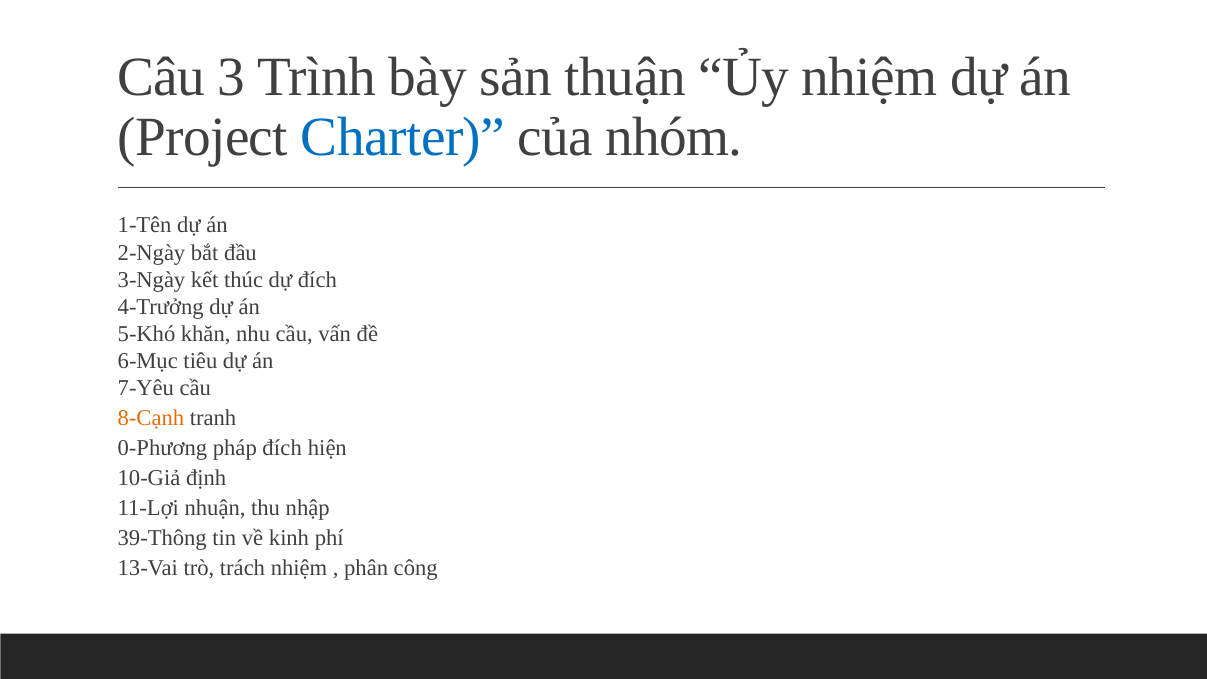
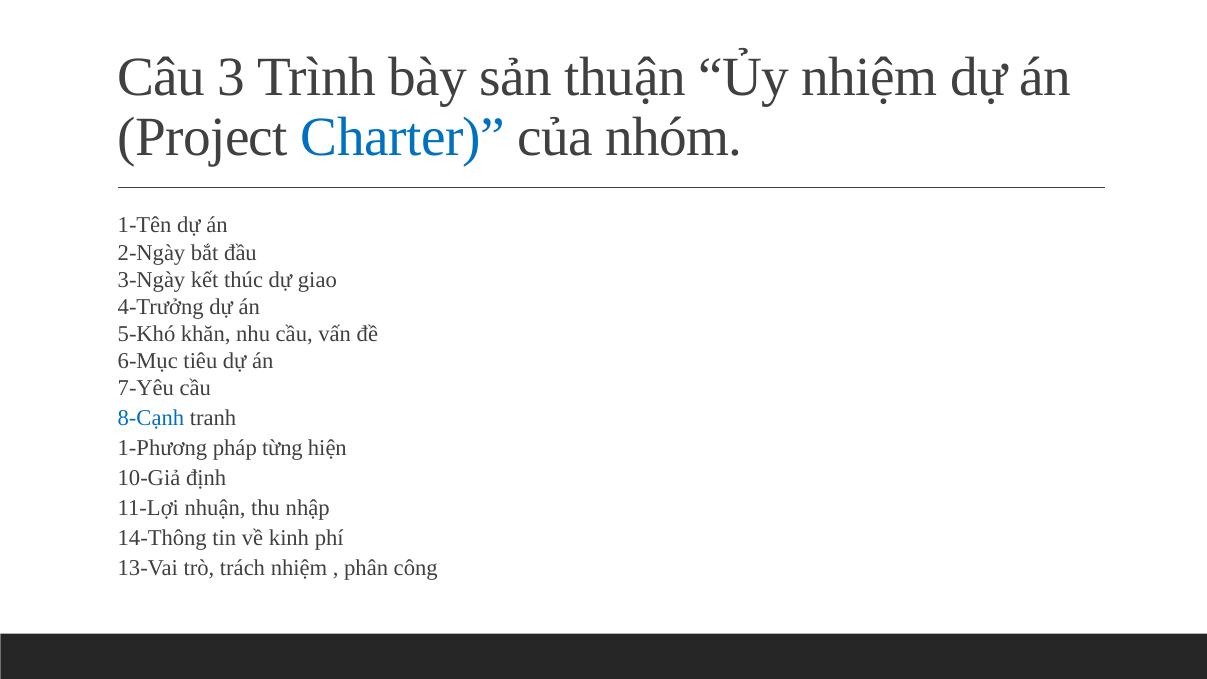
dự đích: đích -> giao
8-Cạnh colour: orange -> blue
0-Phương: 0-Phương -> 1-Phương
pháp đích: đích -> từng
39-Thông: 39-Thông -> 14-Thông
